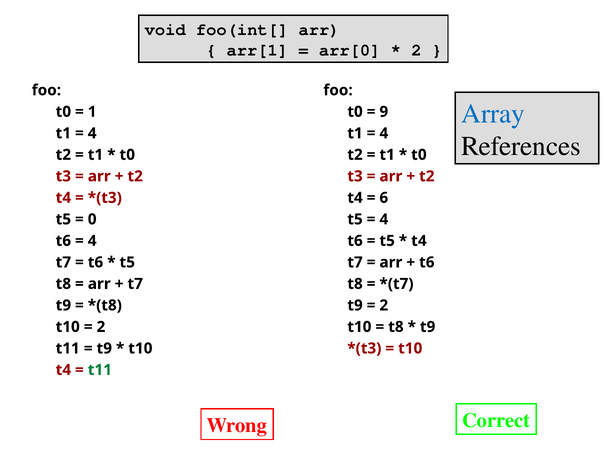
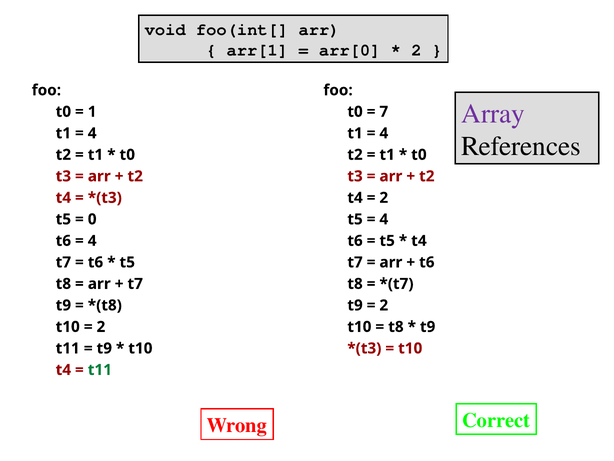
Array colour: blue -> purple
9: 9 -> 7
6 at (384, 198): 6 -> 2
